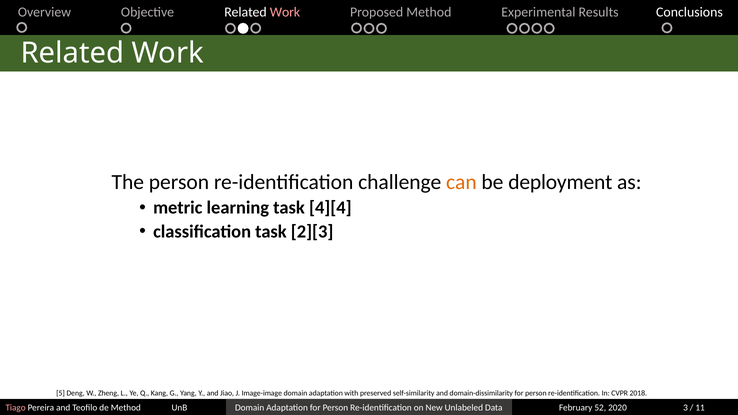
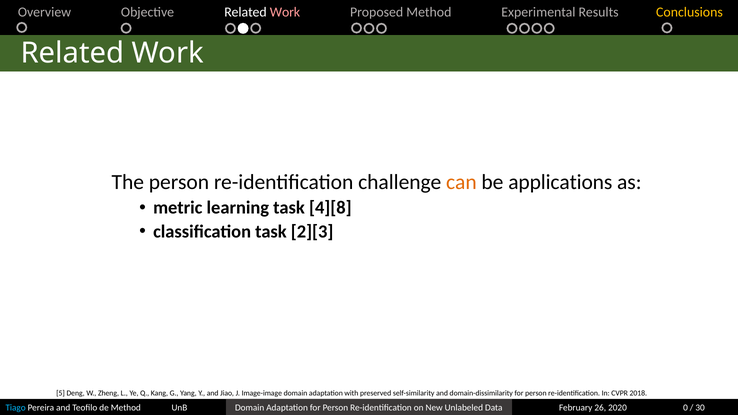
Conclusions colour: white -> yellow
deployment: deployment -> applications
4][4: 4][4 -> 4][8
Tiago colour: pink -> light blue
52: 52 -> 26
3: 3 -> 0
11: 11 -> 30
